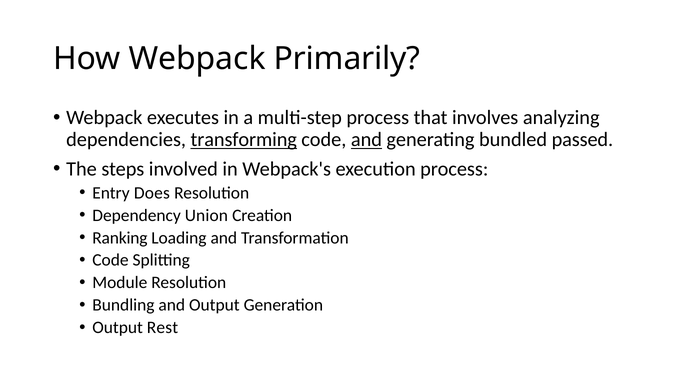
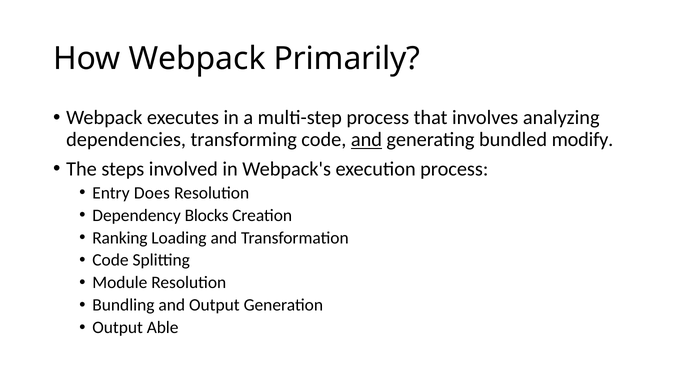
transforming underline: present -> none
passed: passed -> modify
Union: Union -> Blocks
Rest: Rest -> Able
